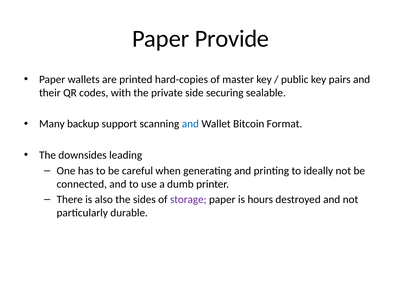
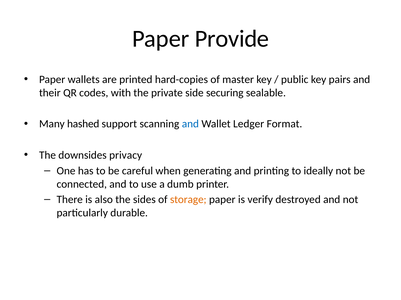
backup: backup -> hashed
Bitcoin: Bitcoin -> Ledger
leading: leading -> privacy
storage colour: purple -> orange
hours: hours -> verify
